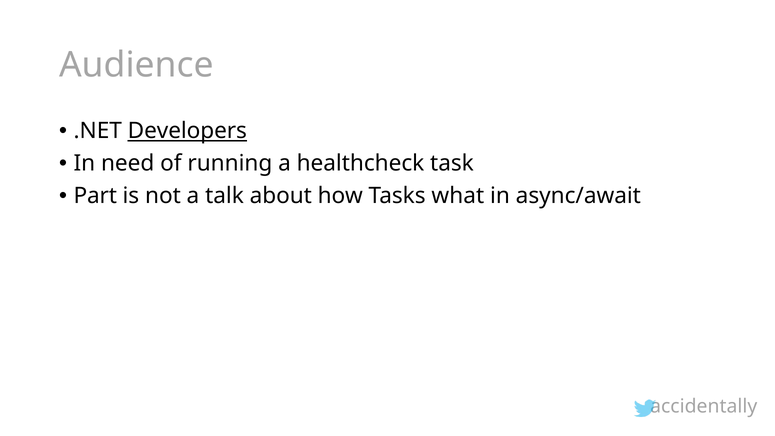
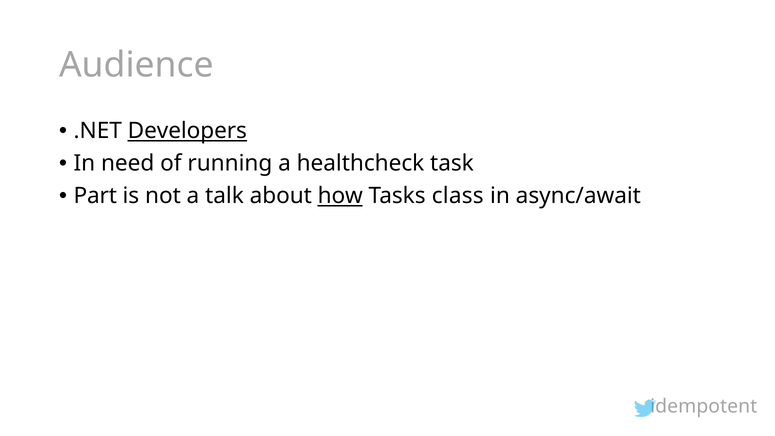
how underline: none -> present
what: what -> class
accidentally: accidentally -> idempotent
